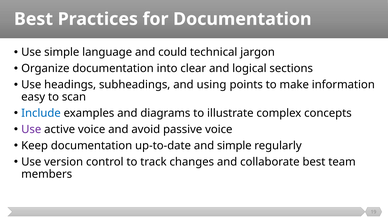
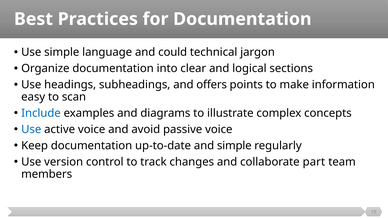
using: using -> offers
Use at (31, 130) colour: purple -> blue
collaborate best: best -> part
